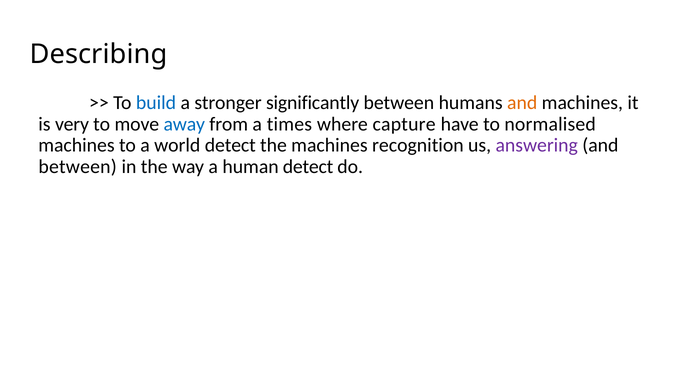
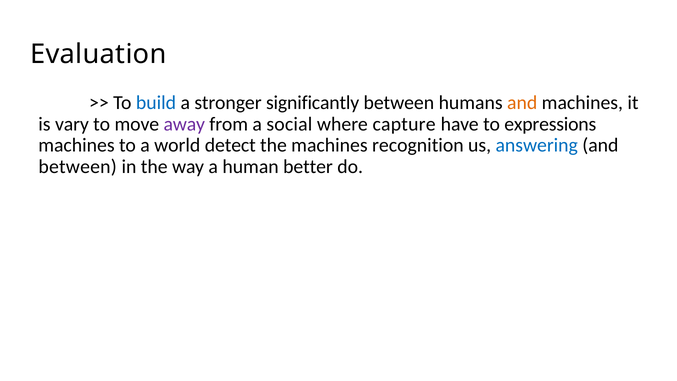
Describing: Describing -> Evaluation
very: very -> vary
away colour: blue -> purple
times: times -> social
normalised: normalised -> expressions
answering colour: purple -> blue
human detect: detect -> better
